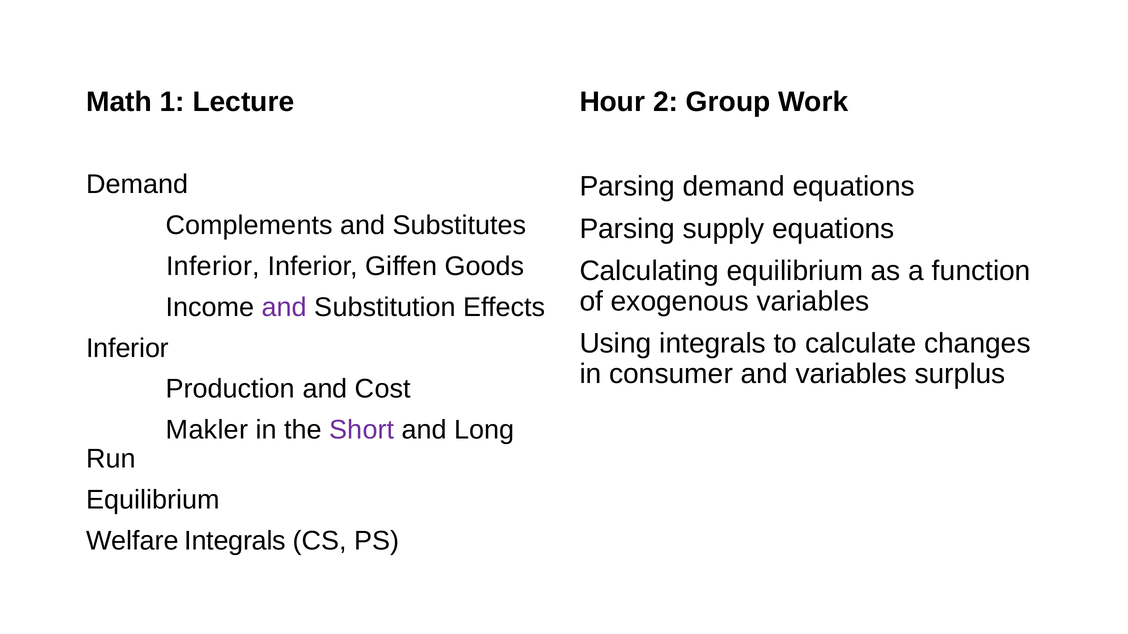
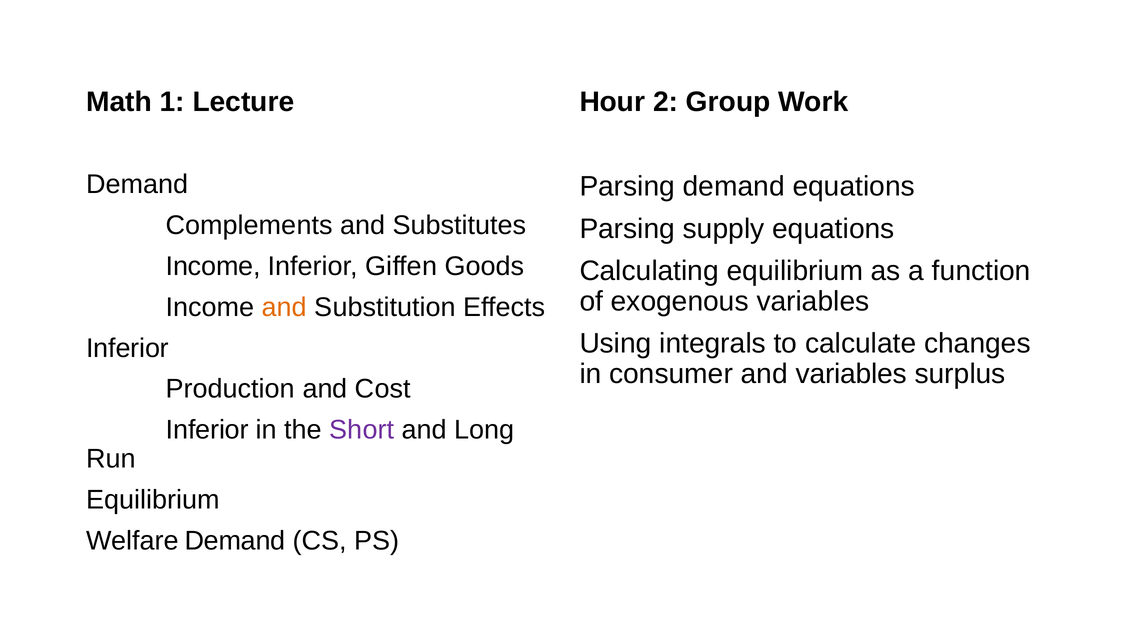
Inferior at (213, 266): Inferior -> Income
and at (284, 307) colour: purple -> orange
Makler at (207, 430): Makler -> Inferior
Welfare Integrals: Integrals -> Demand
